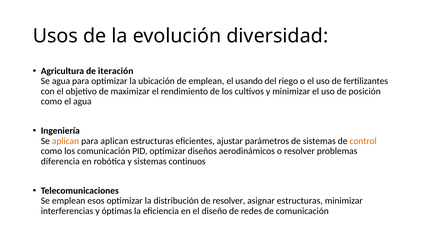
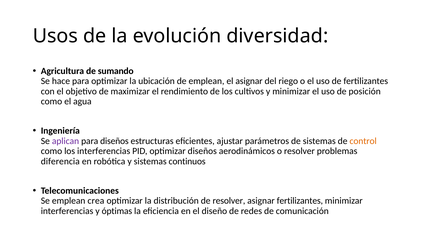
iteración: iteración -> sumando
Se agua: agua -> hace
el usando: usando -> asignar
aplican at (66, 141) colour: orange -> purple
para aplican: aplican -> diseños
los comunicación: comunicación -> interferencias
esos: esos -> crea
asignar estructuras: estructuras -> fertilizantes
